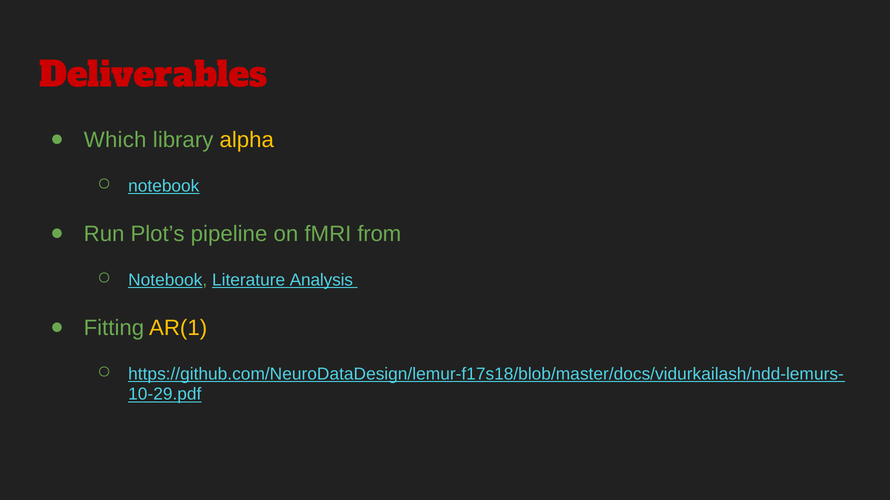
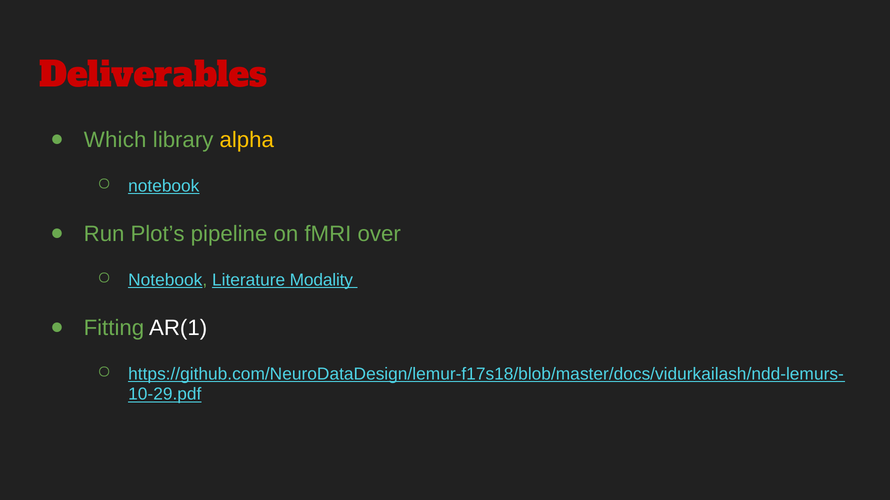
from: from -> over
Analysis: Analysis -> Modality
AR(1 colour: yellow -> white
